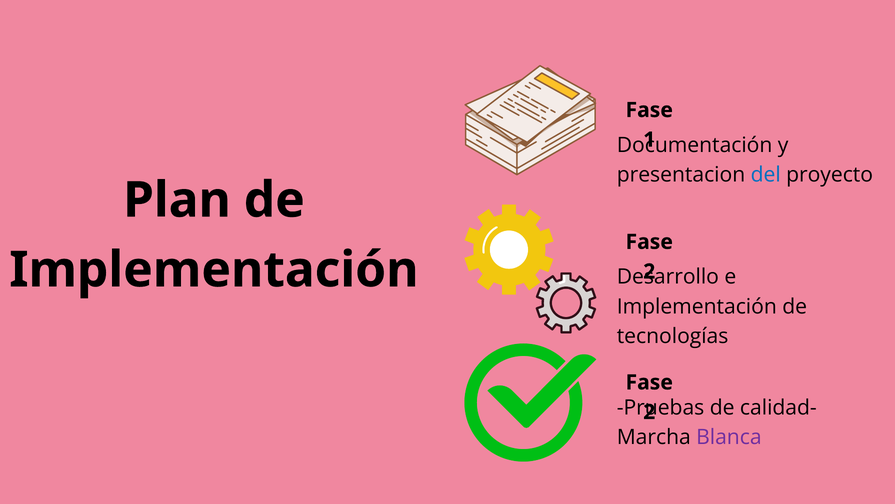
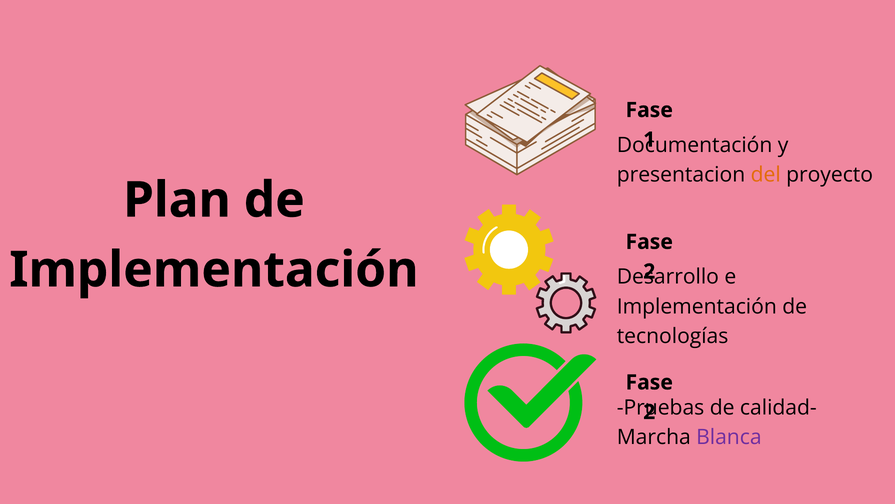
del colour: blue -> orange
